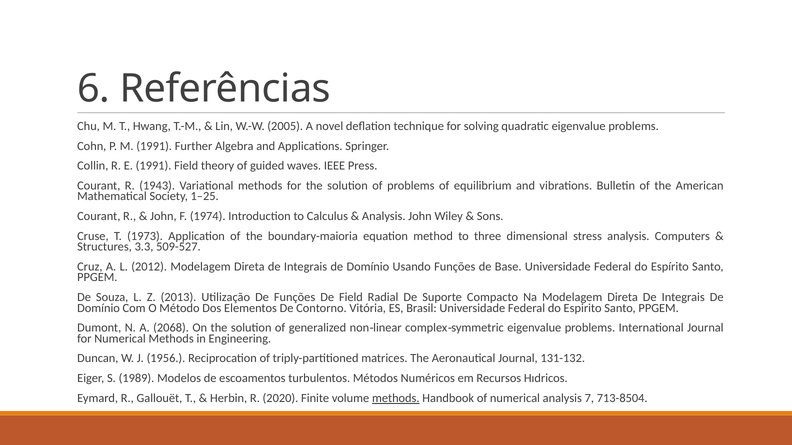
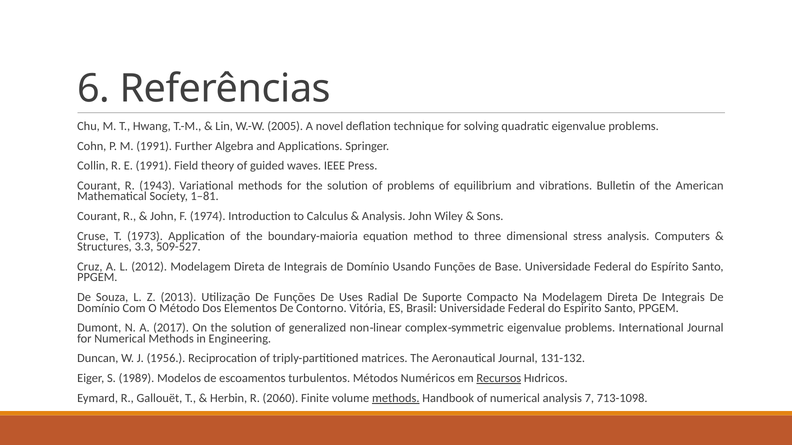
1–25: 1–25 -> 1–81
De Field: Field -> Uses
2068: 2068 -> 2017
Recursos underline: none -> present
2020: 2020 -> 2060
713-8504: 713-8504 -> 713-1098
